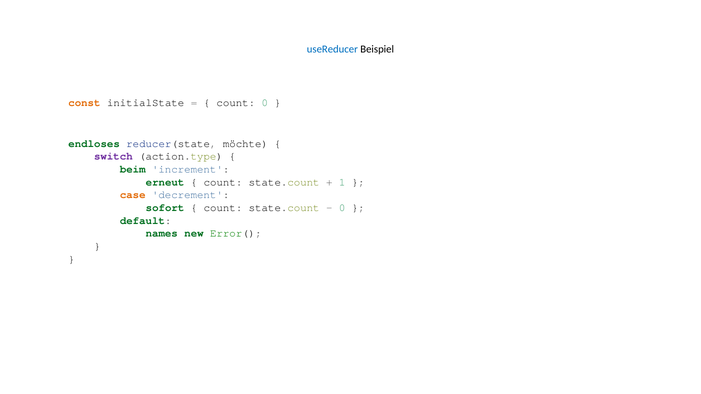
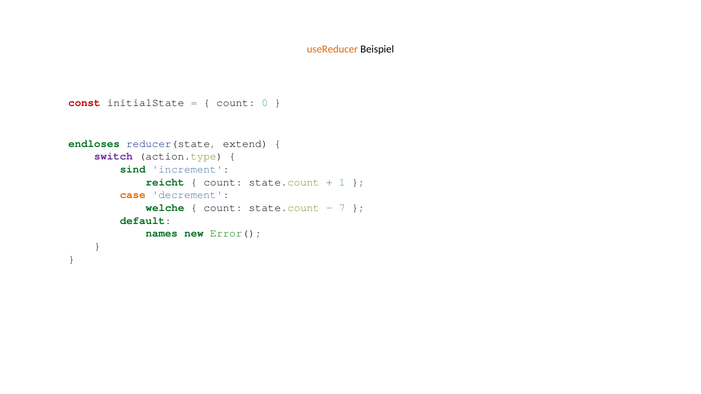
useReducer colour: blue -> orange
const colour: orange -> red
möchte: möchte -> extend
beim: beim -> sind
erneut: erneut -> reicht
sofort: sofort -> welche
0 at (342, 208): 0 -> 7
